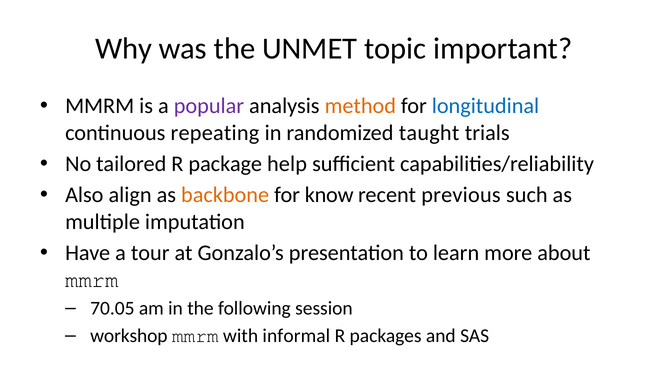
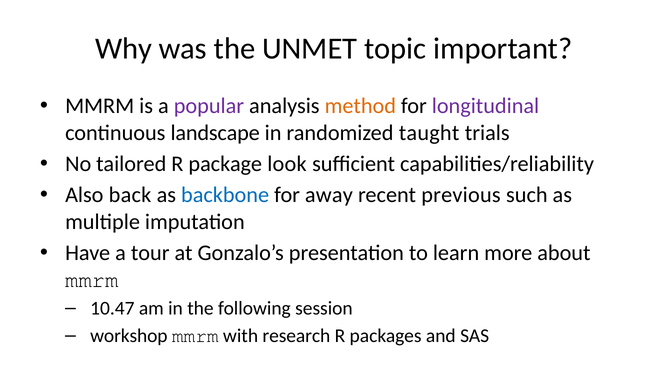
longitudinal colour: blue -> purple
repeating: repeating -> landscape
help: help -> look
align: align -> back
backbone colour: orange -> blue
know: know -> away
70.05: 70.05 -> 10.47
informal: informal -> research
